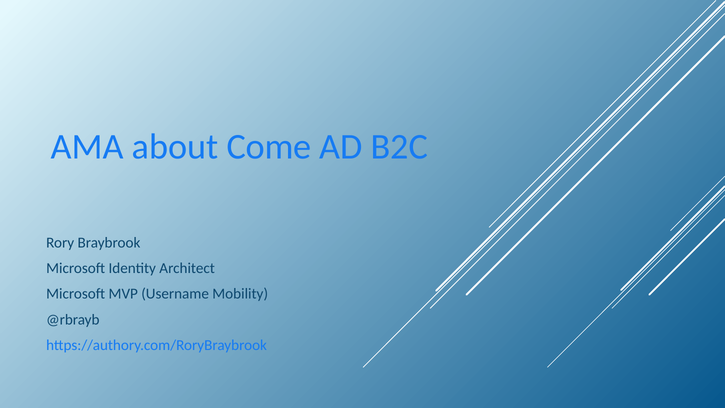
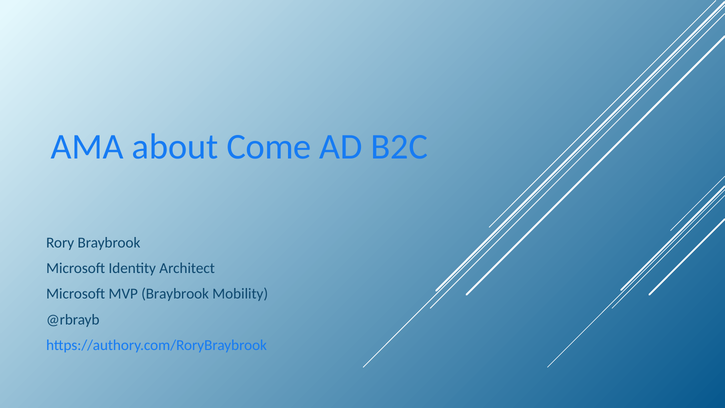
MVP Username: Username -> Braybrook
